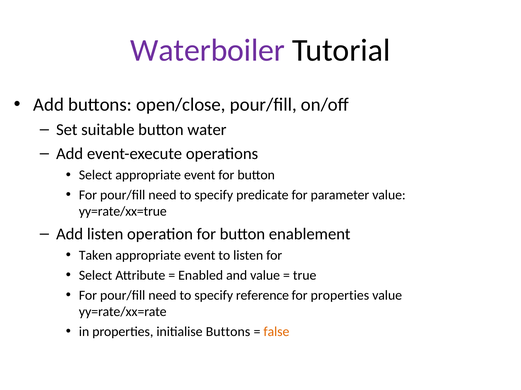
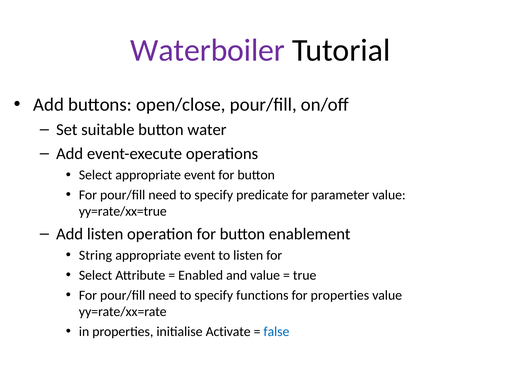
Taken: Taken -> String
reference: reference -> functions
initialise Buttons: Buttons -> Activate
false colour: orange -> blue
